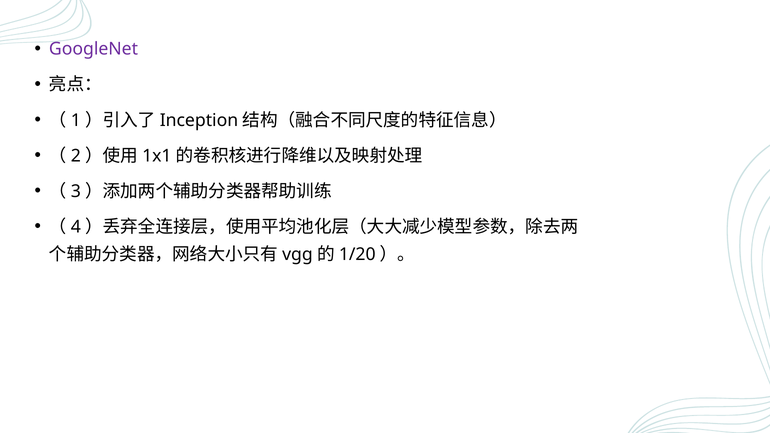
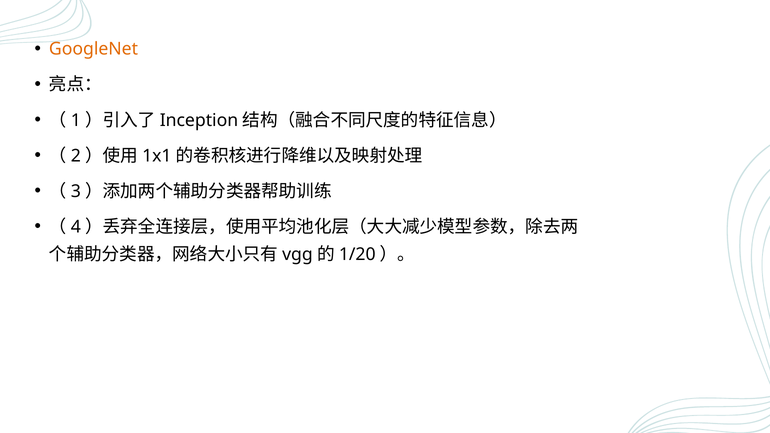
GoogleNet colour: purple -> orange
